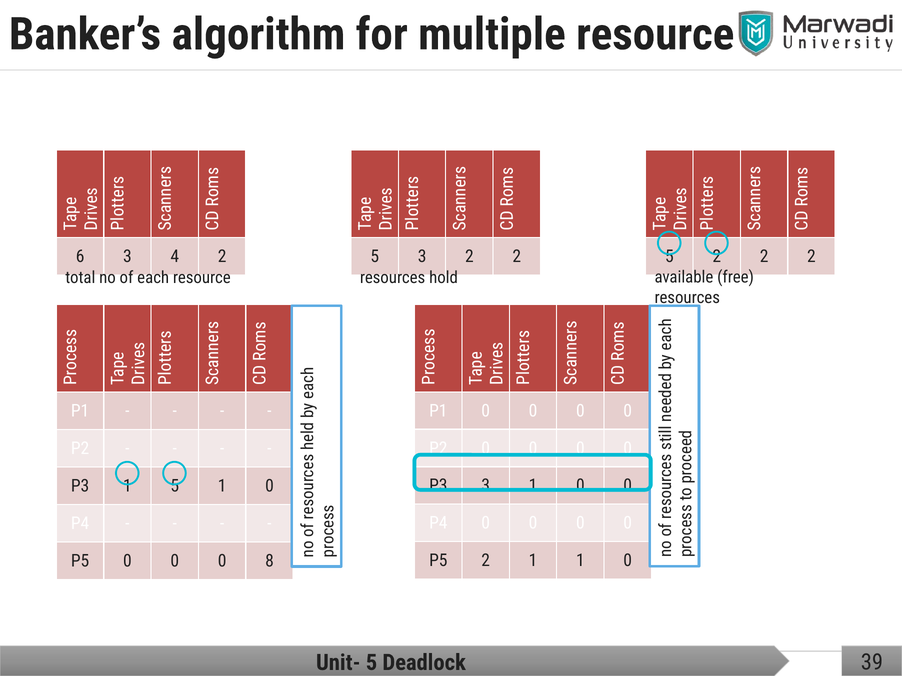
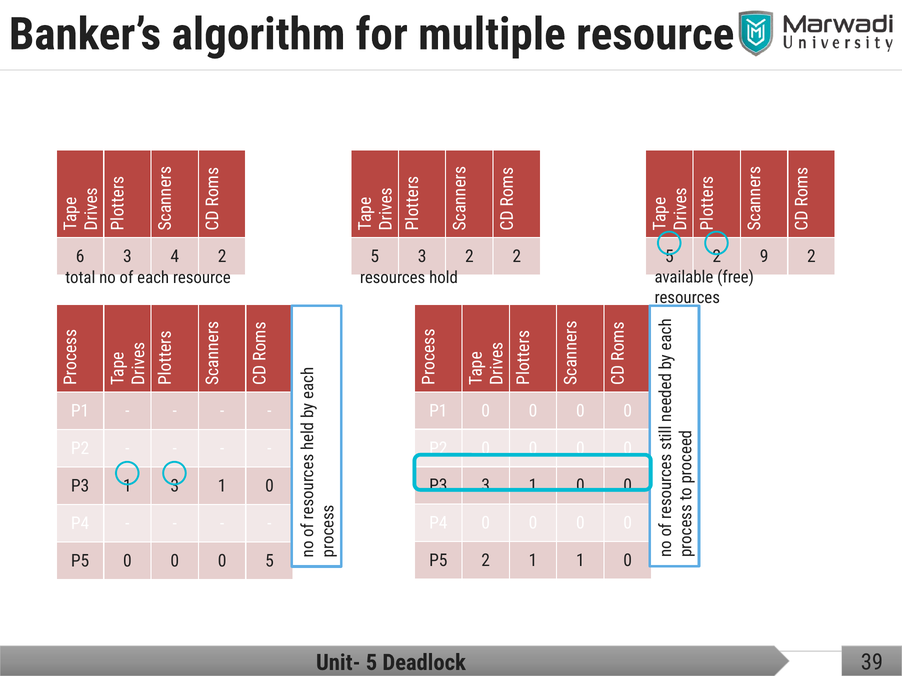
5 2 2: 2 -> 9
1 5: 5 -> 3
0 8: 8 -> 5
